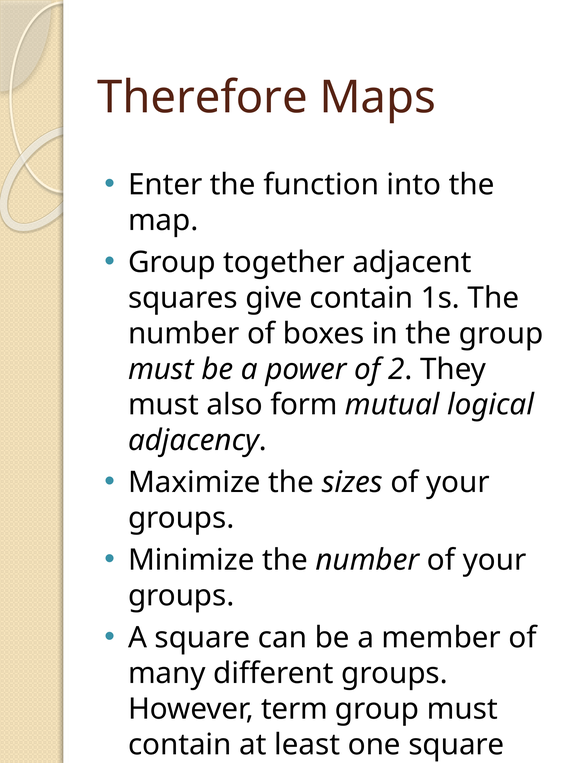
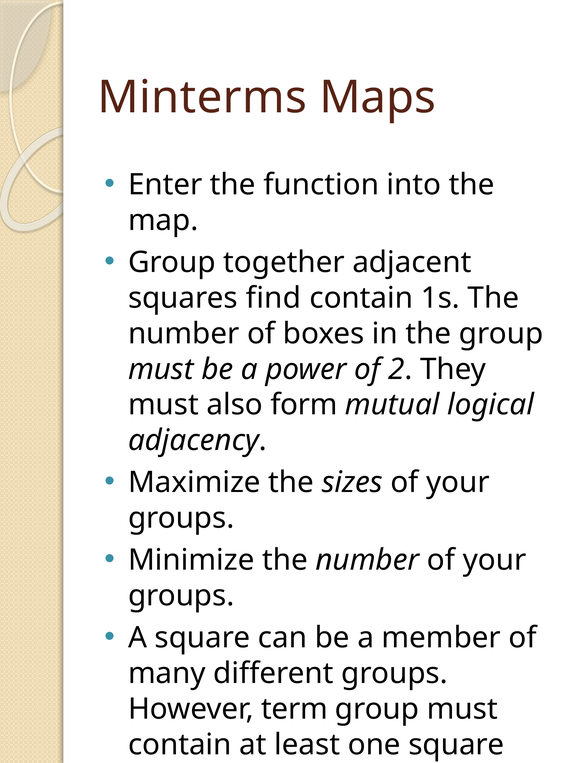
Therefore: Therefore -> Minterms
give: give -> find
